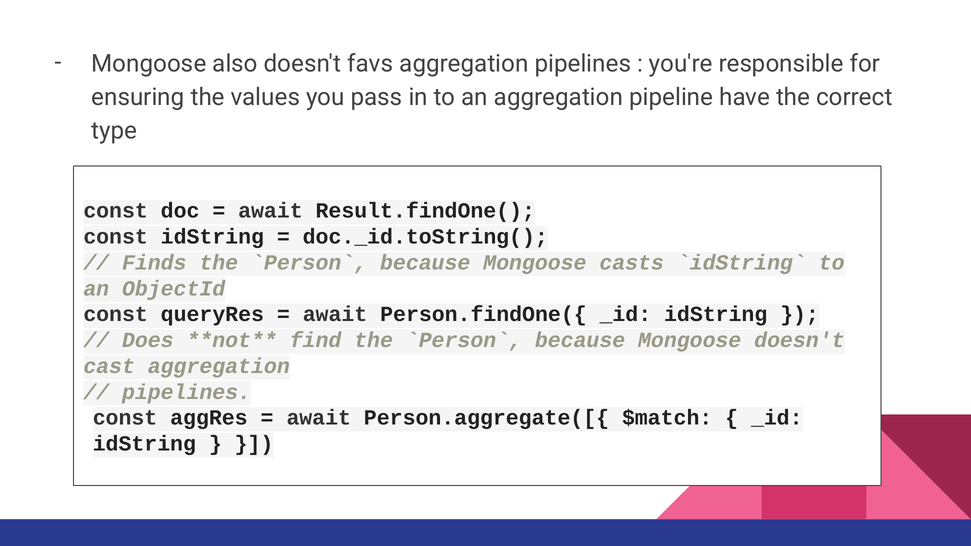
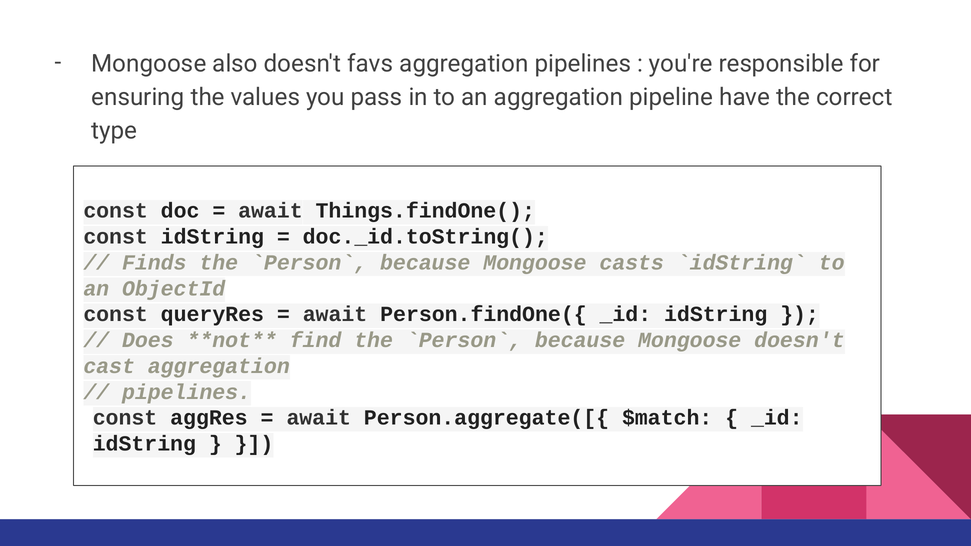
Result.findOne(: Result.findOne( -> Things.findOne(
